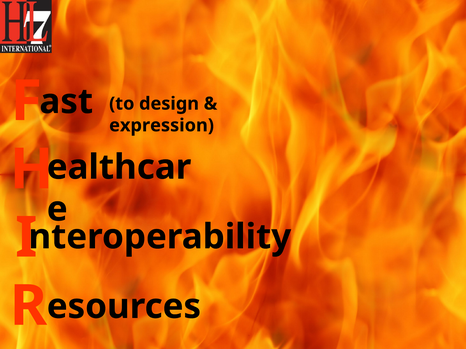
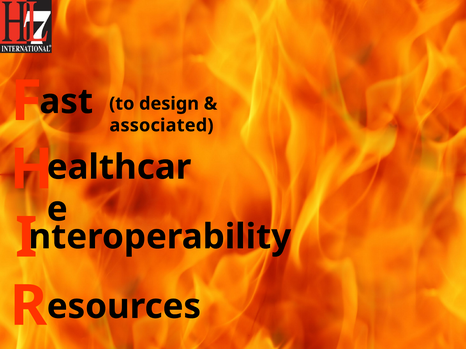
expression: expression -> associated
